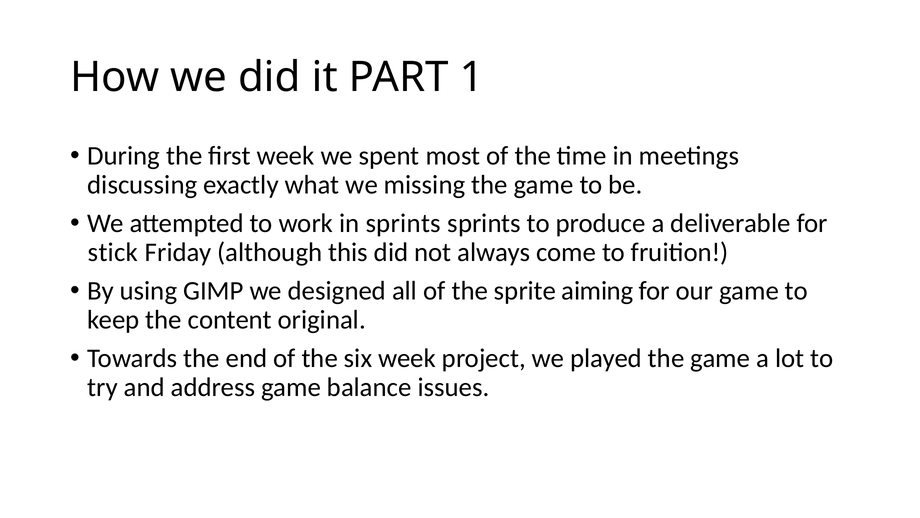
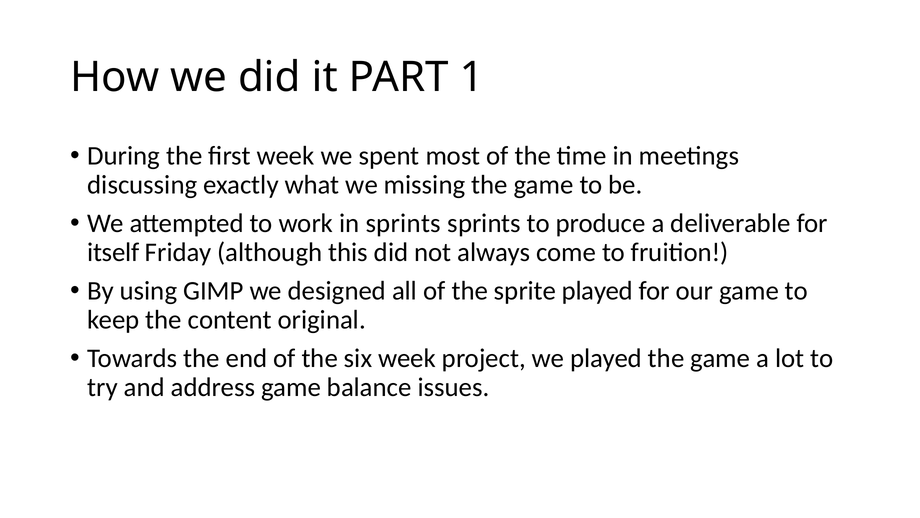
stick: stick -> itself
sprite aiming: aiming -> played
